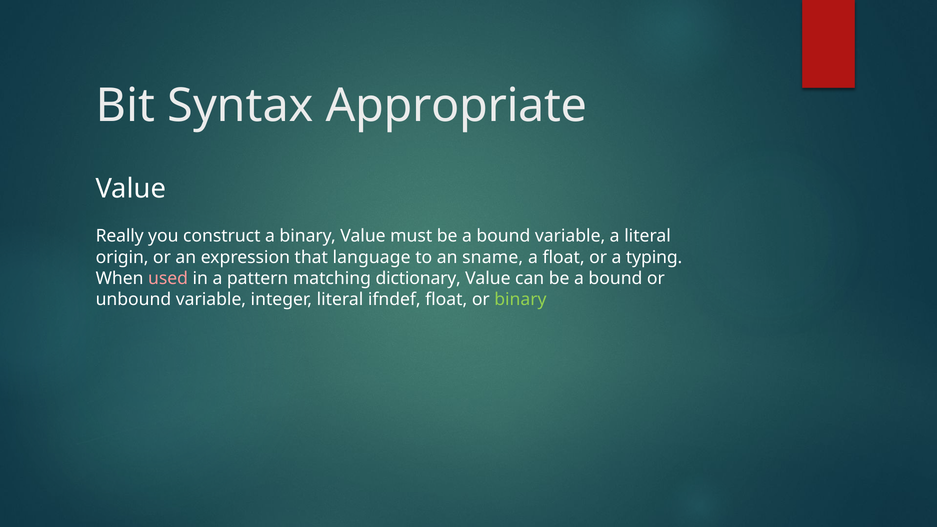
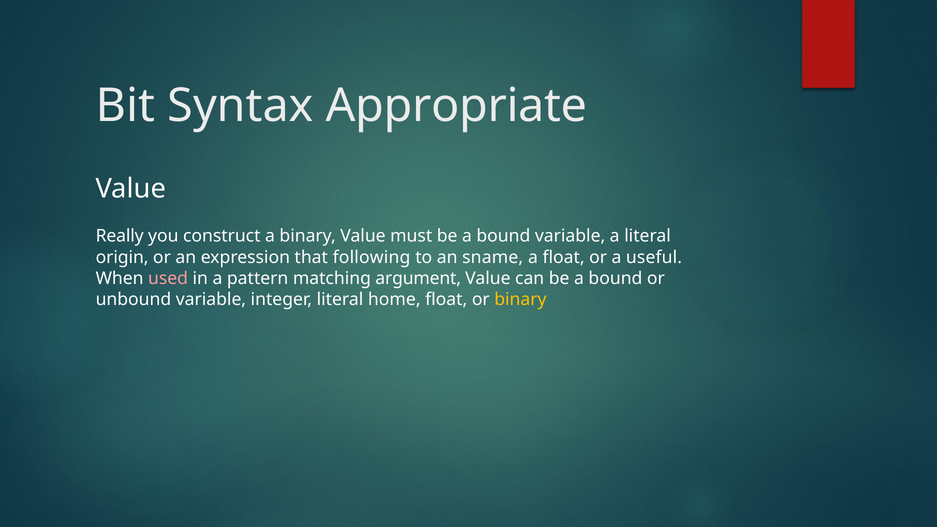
language: language -> following
typing: typing -> useful
dictionary: dictionary -> argument
ifndef: ifndef -> home
binary at (520, 299) colour: light green -> yellow
